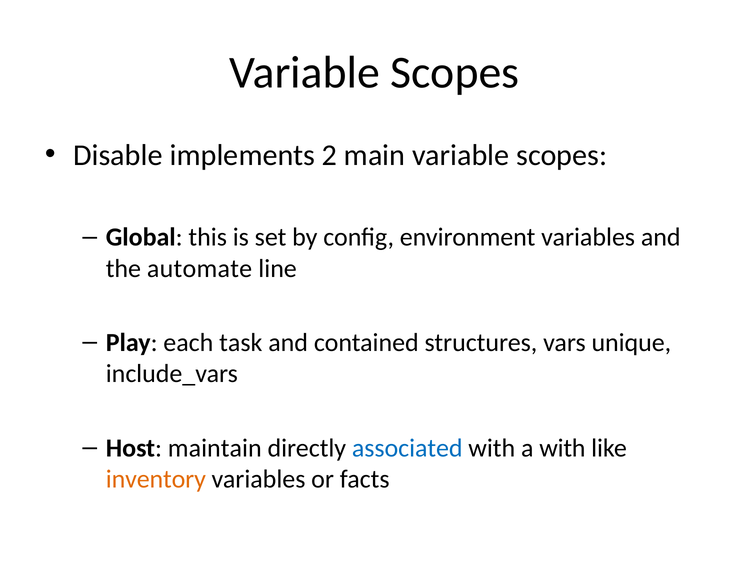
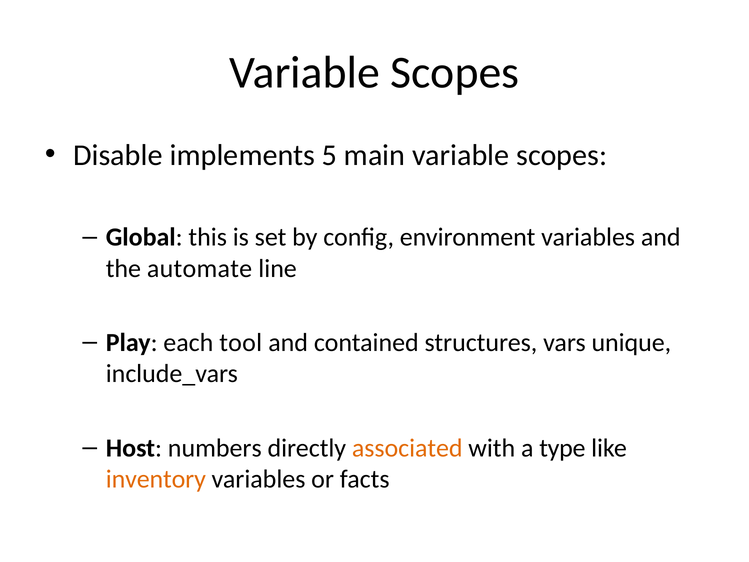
2: 2 -> 5
task: task -> tool
maintain: maintain -> numbers
associated colour: blue -> orange
a with: with -> type
